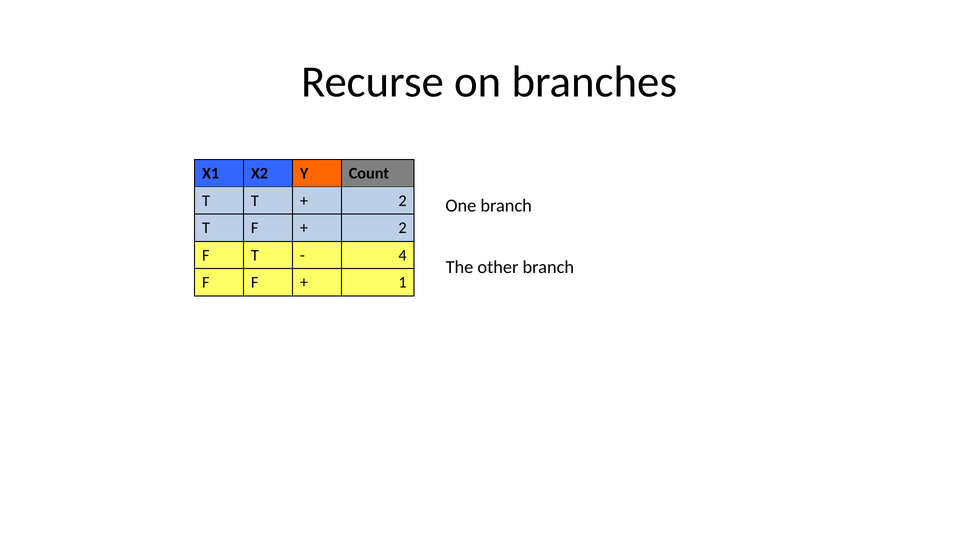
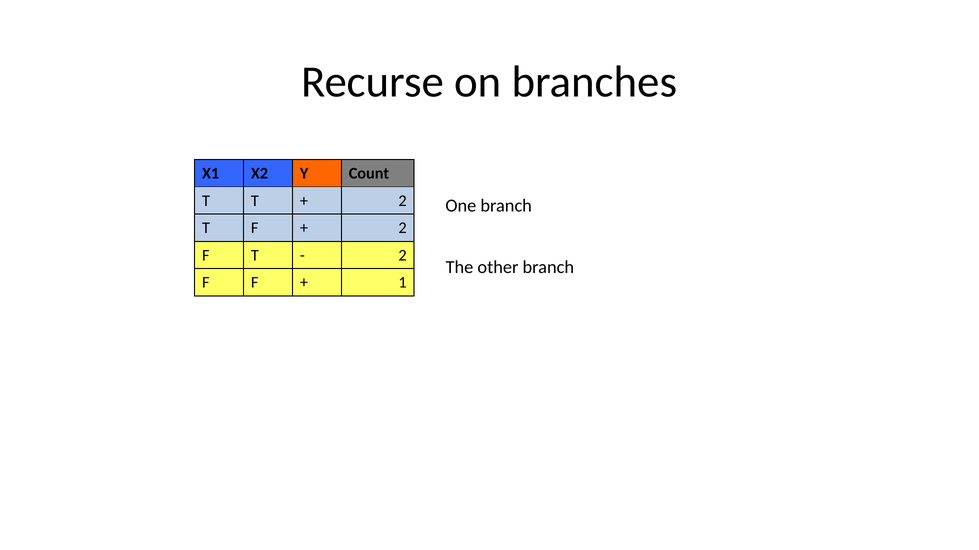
4 at (403, 256): 4 -> 2
